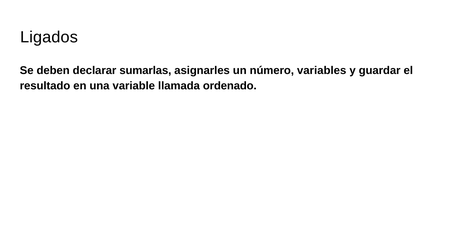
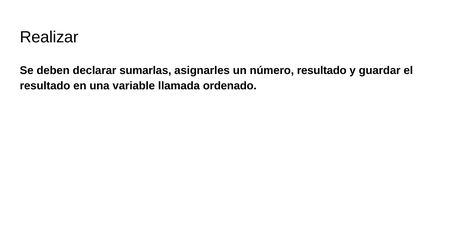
Ligados: Ligados -> Realizar
número variables: variables -> resultado
